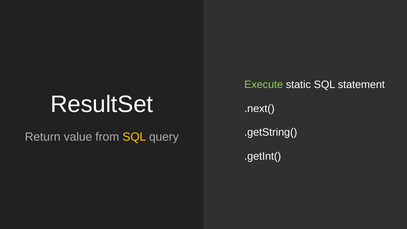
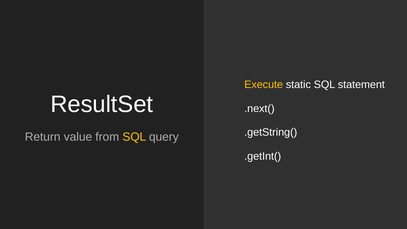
Execute colour: light green -> yellow
